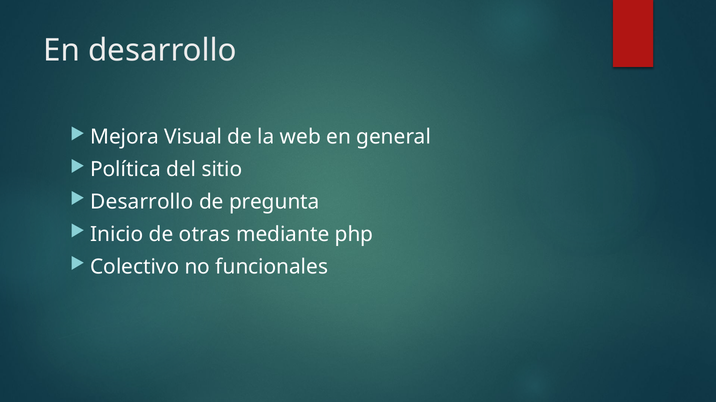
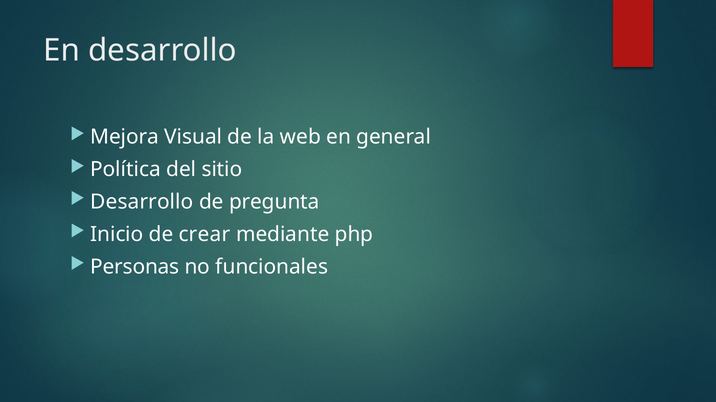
otras: otras -> crear
Colectivo: Colectivo -> Personas
